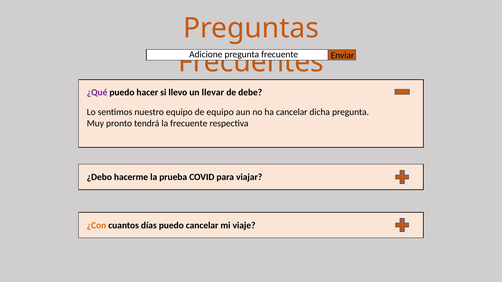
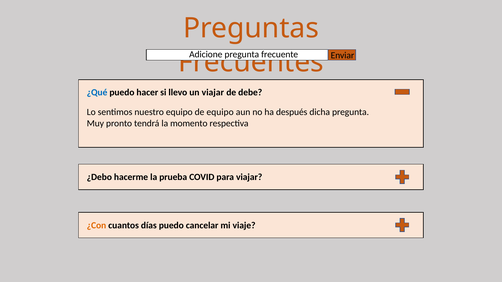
¿Qué colour: purple -> blue
un llevar: llevar -> viajar
ha cancelar: cancelar -> después
la frecuente: frecuente -> momento
